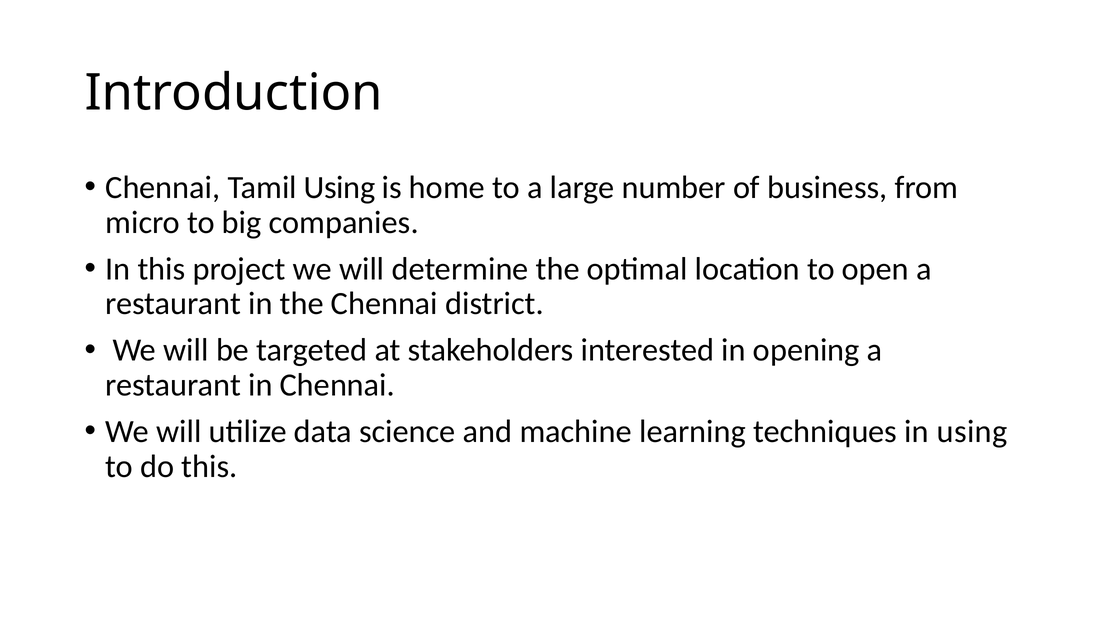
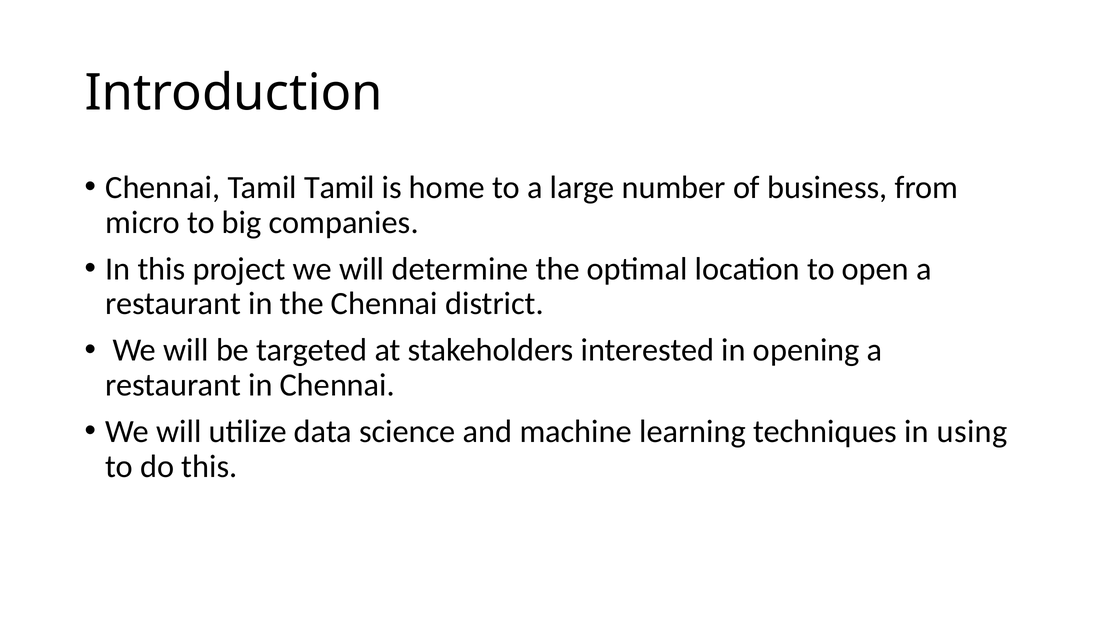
Tamil Using: Using -> Tamil
